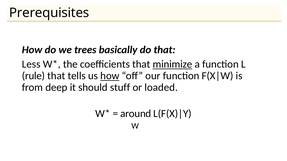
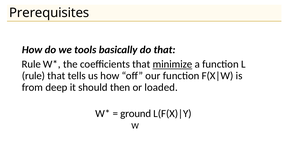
trees: trees -> tools
Less at (31, 64): Less -> Rule
how at (110, 76) underline: present -> none
stuff: stuff -> then
around: around -> ground
